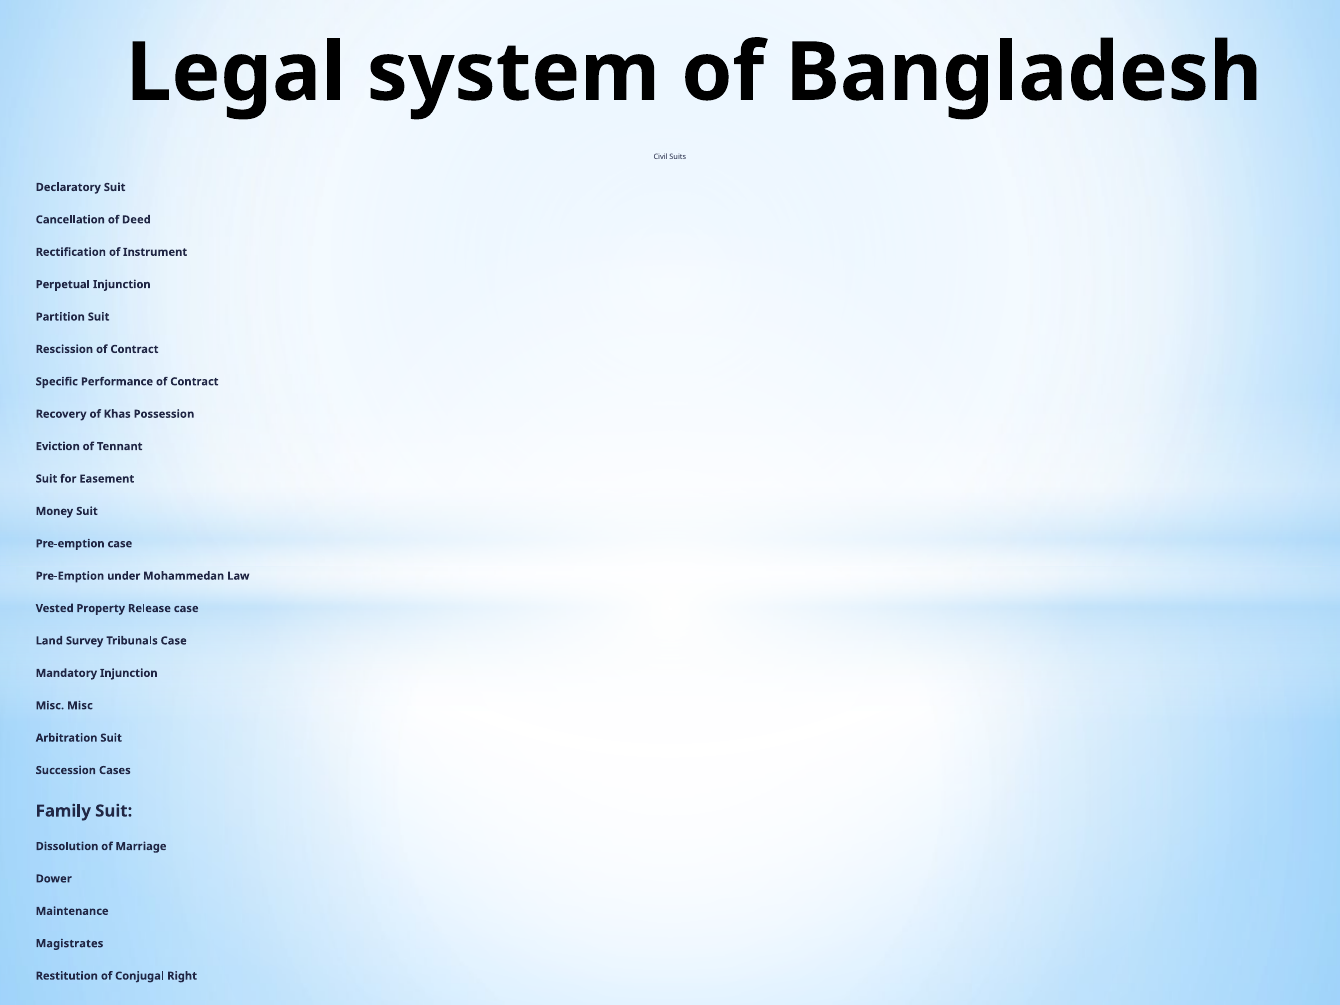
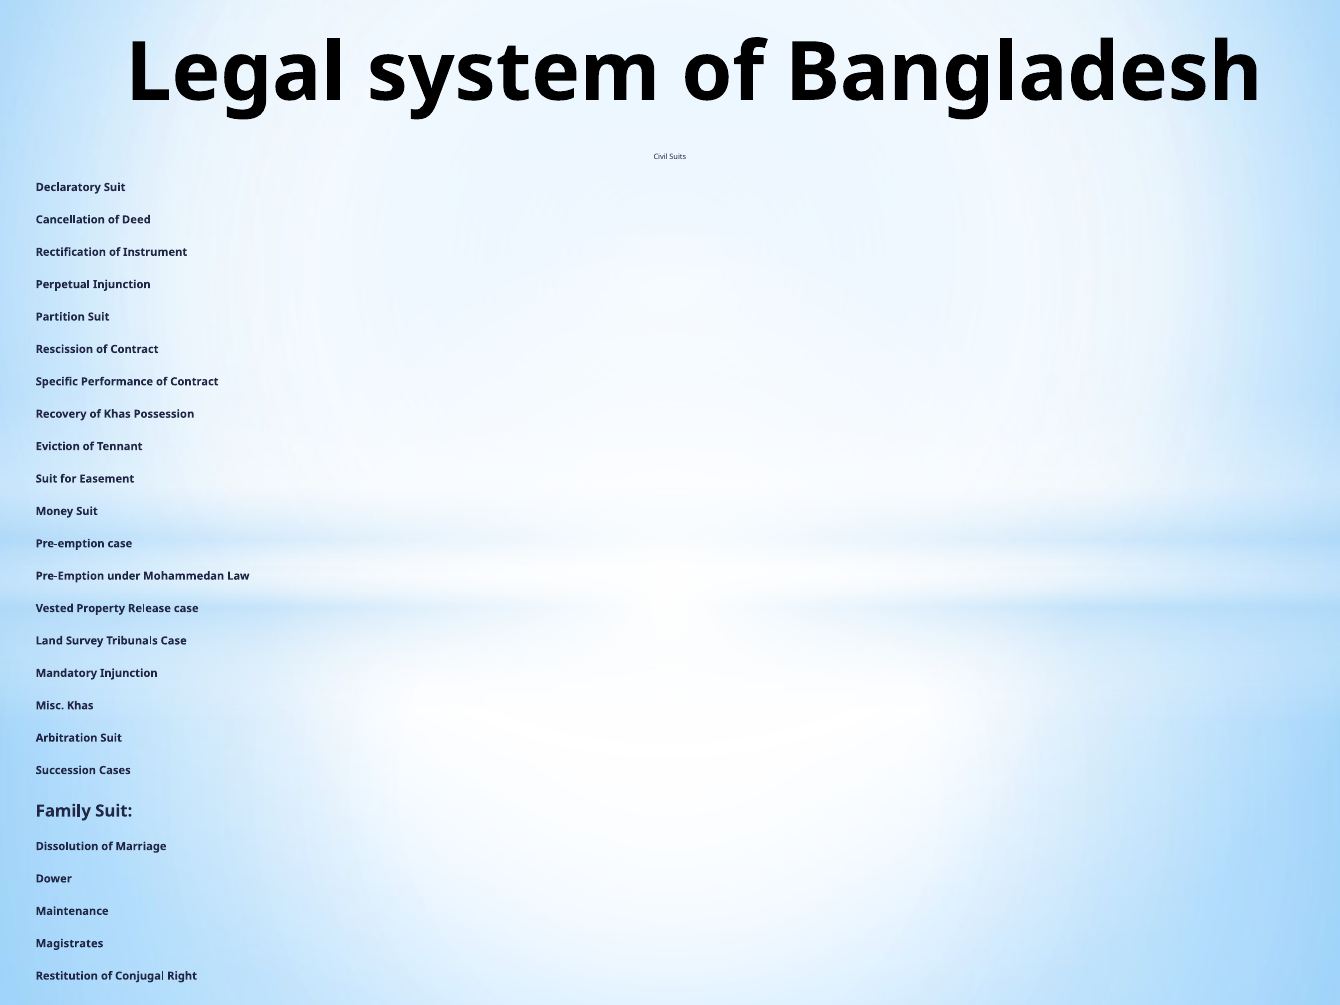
Misc Misc: Misc -> Khas
